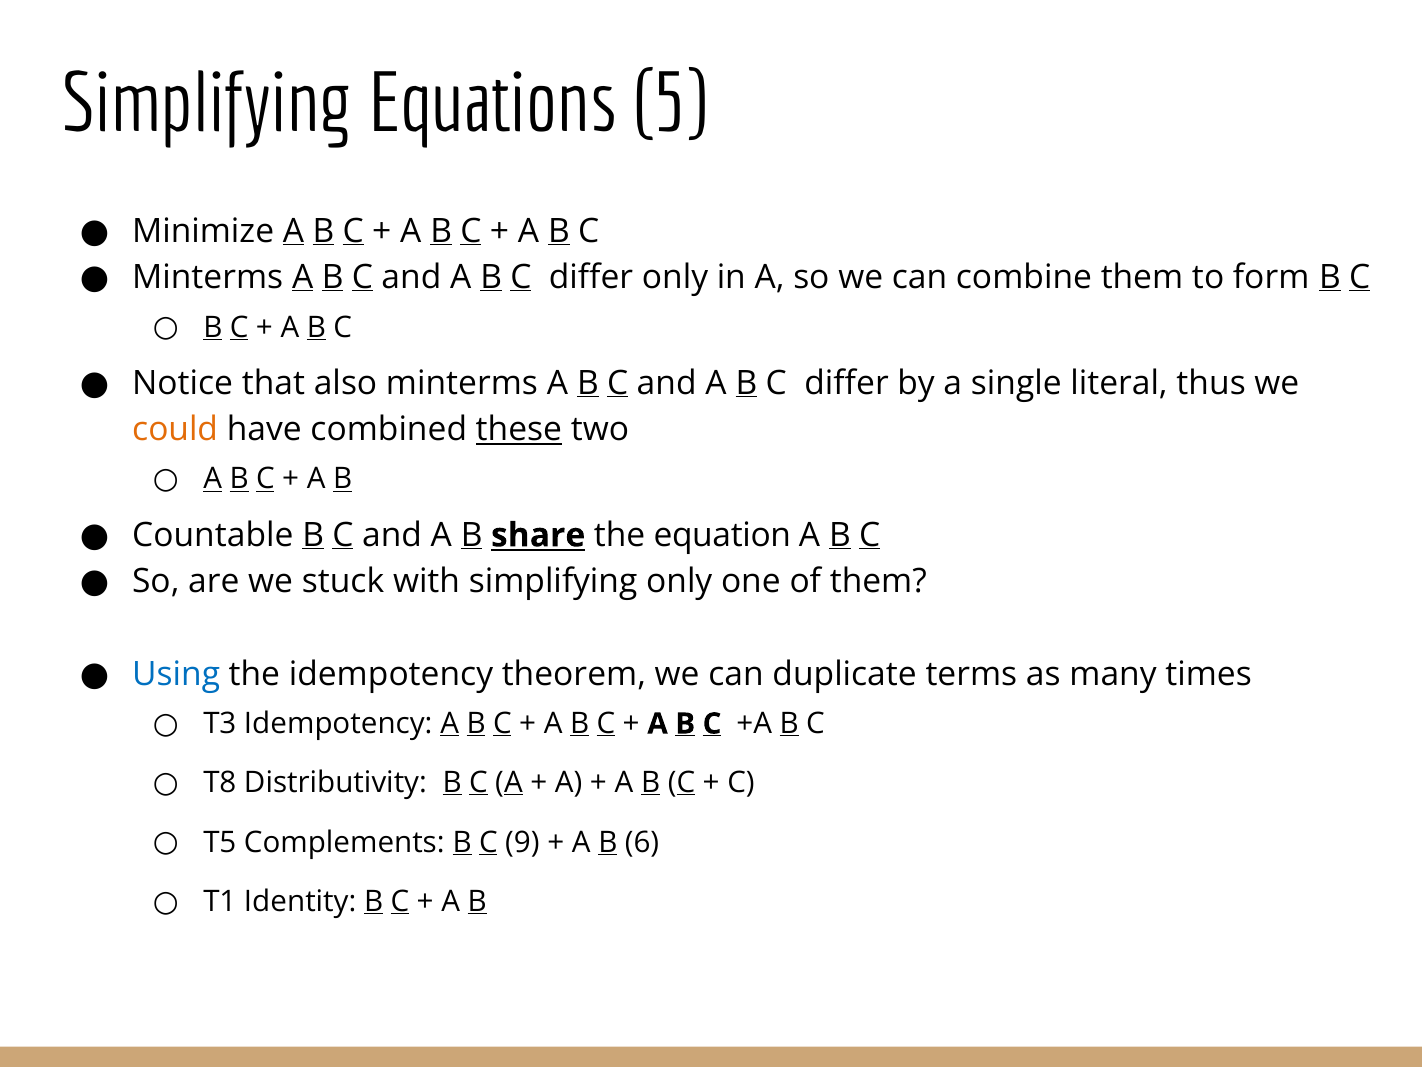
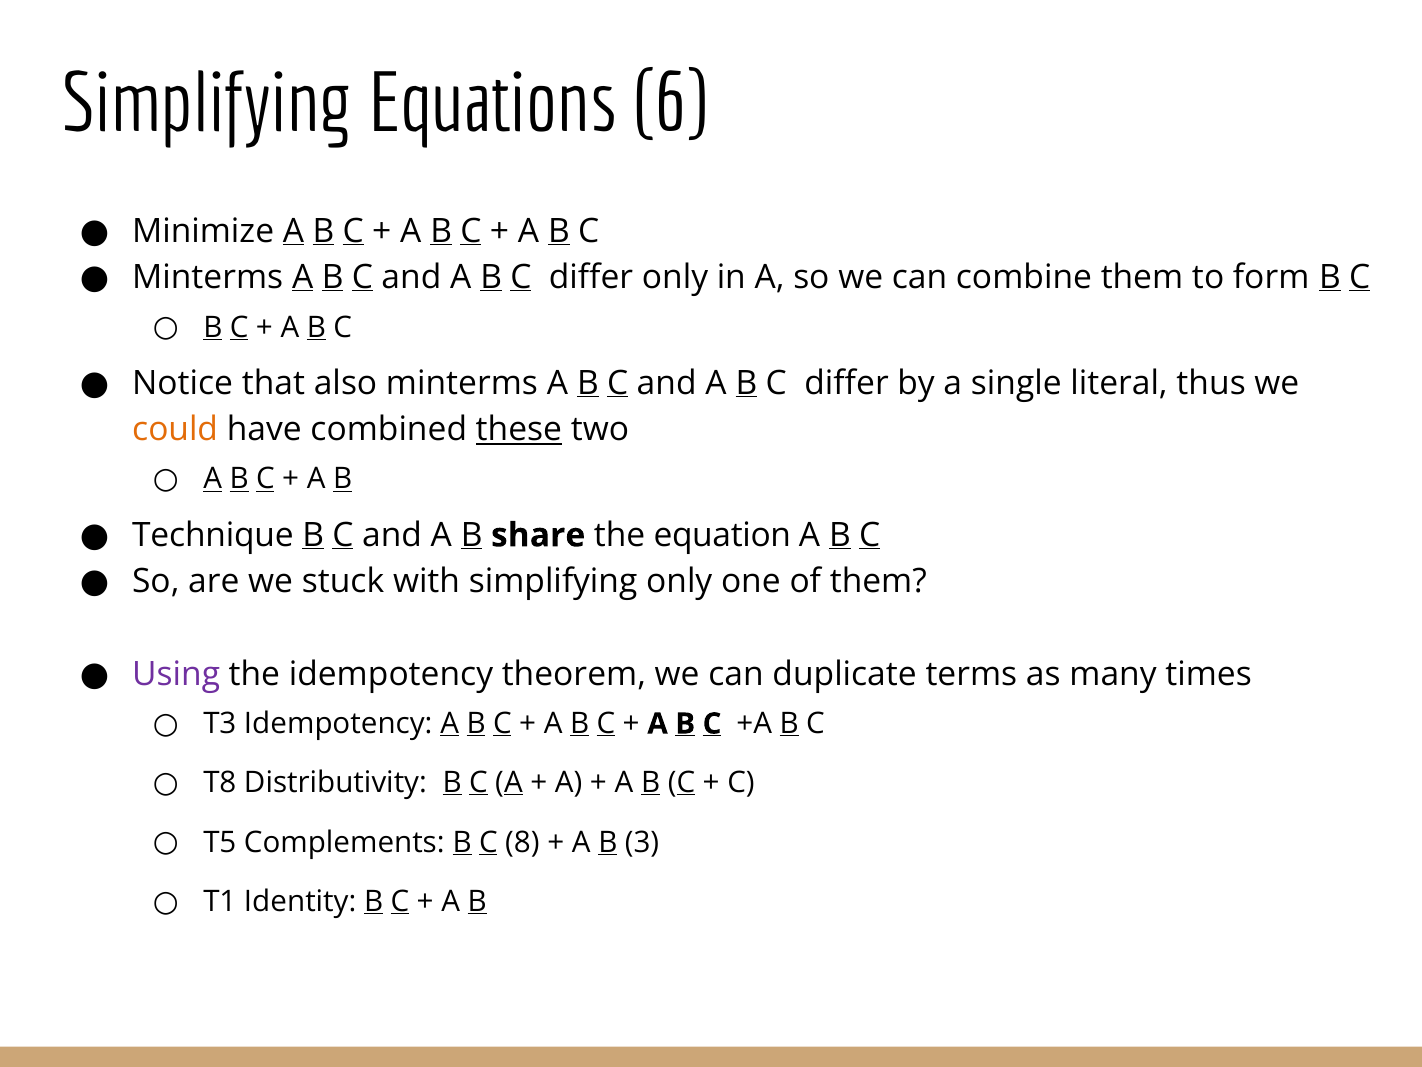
5: 5 -> 6
Countable: Countable -> Technique
share underline: present -> none
Using colour: blue -> purple
9: 9 -> 8
6: 6 -> 3
